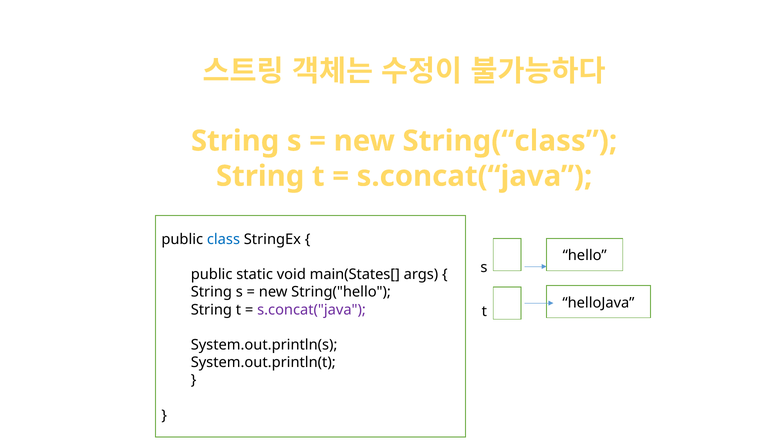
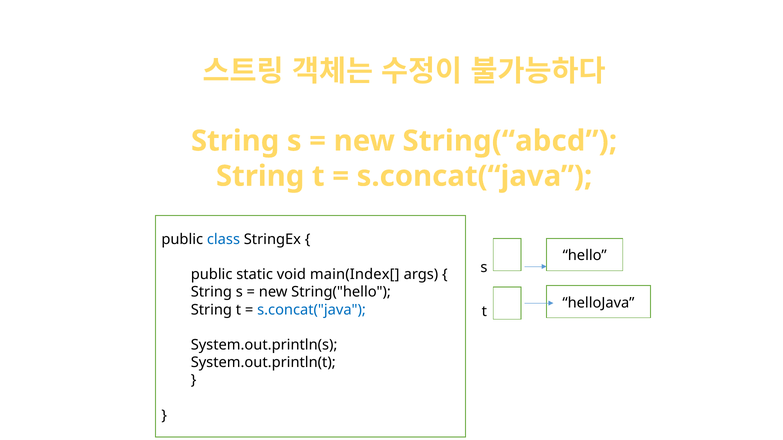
String(“class: String(“class -> String(“abcd
main(States[: main(States[ -> main(Index[
s.concat("java colour: purple -> blue
